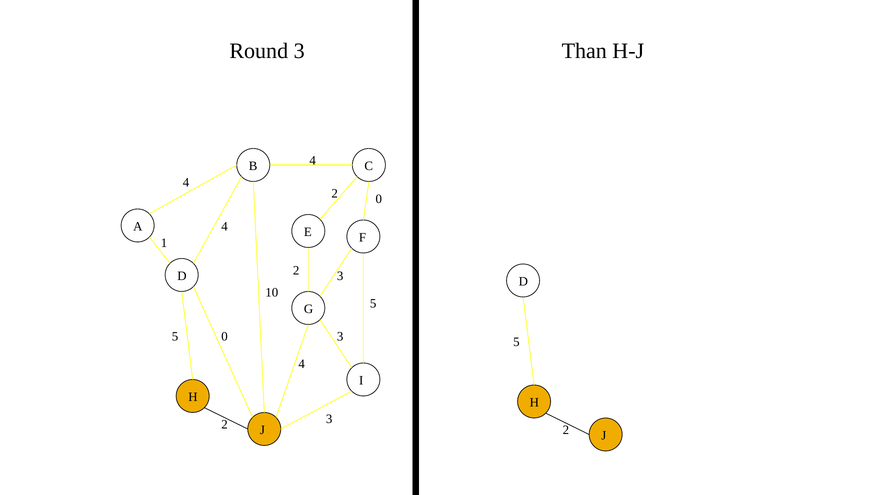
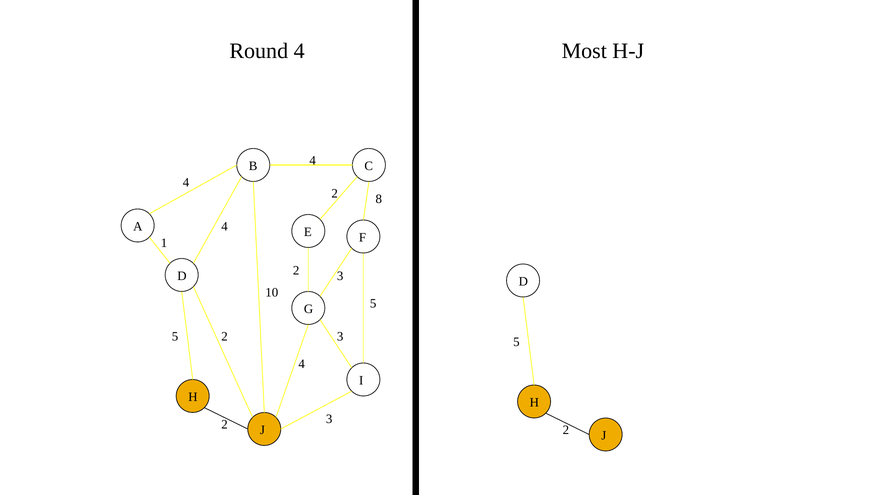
Round 3: 3 -> 4
Than: Than -> Most
2 0: 0 -> 8
5 0: 0 -> 2
